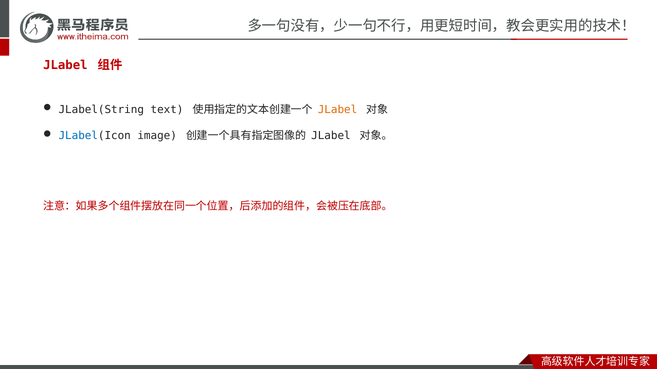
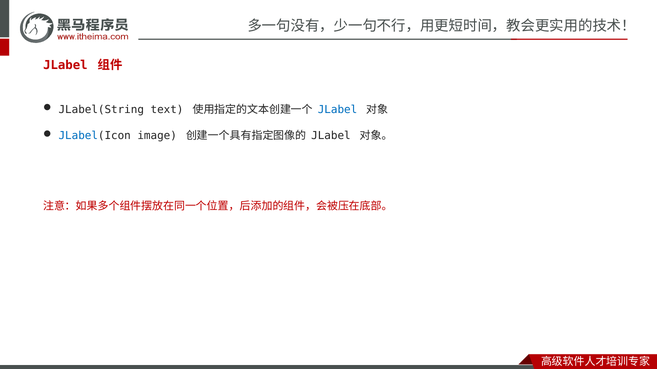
JLabel at (338, 110) colour: orange -> blue
